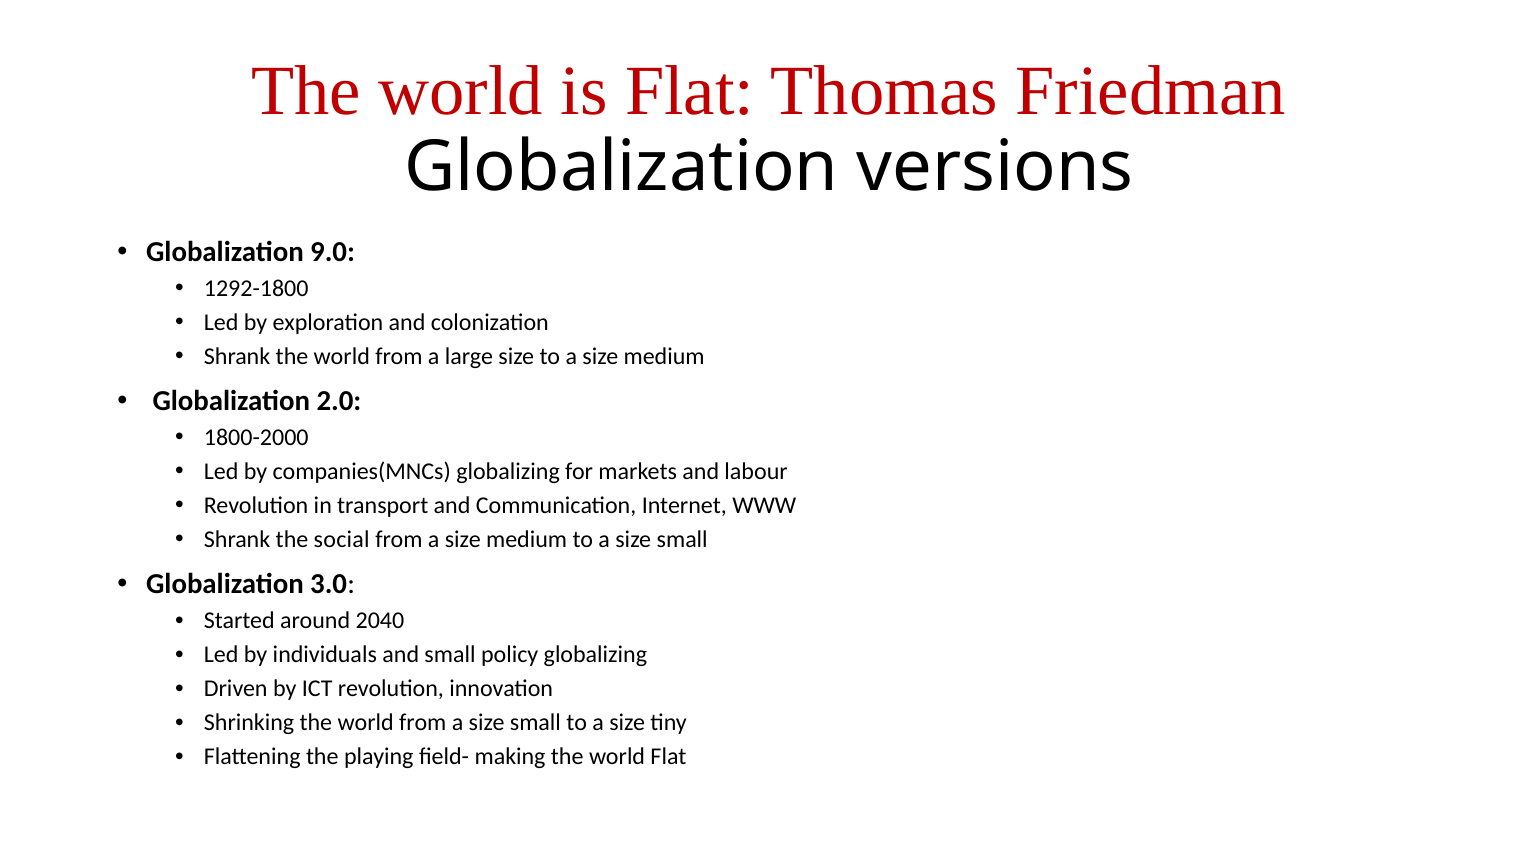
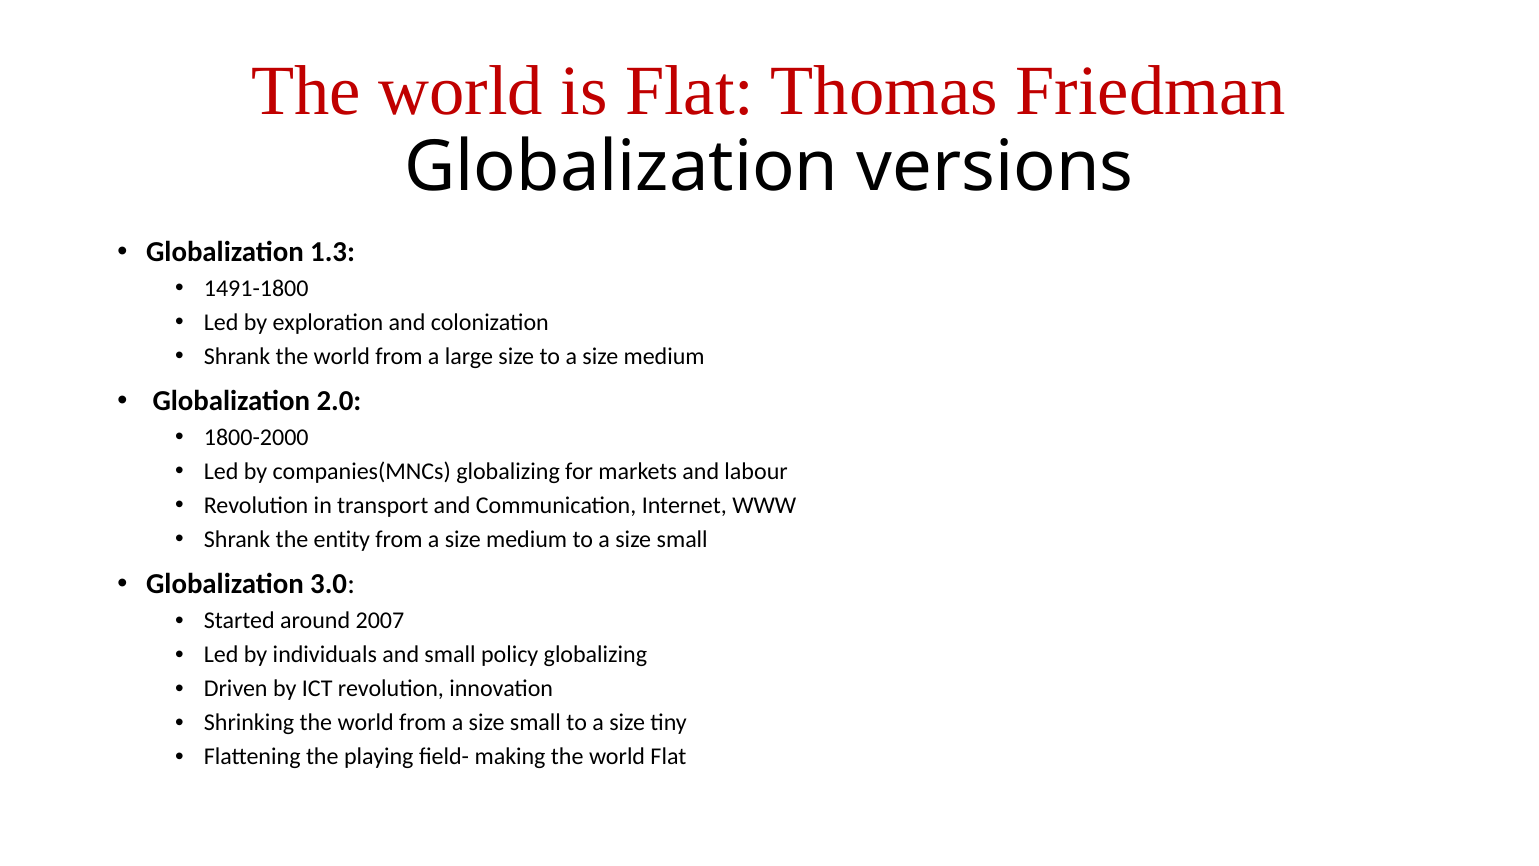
9.0: 9.0 -> 1.3
1292-1800: 1292-1800 -> 1491-1800
social: social -> entity
2040: 2040 -> 2007
